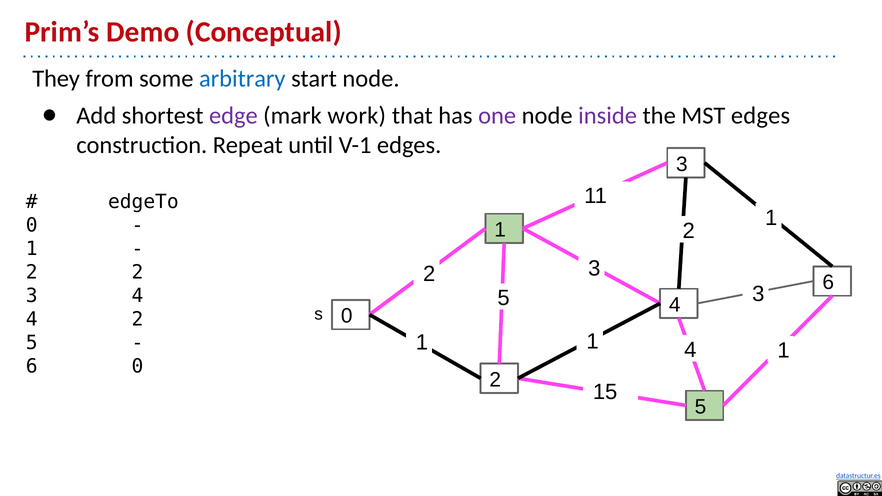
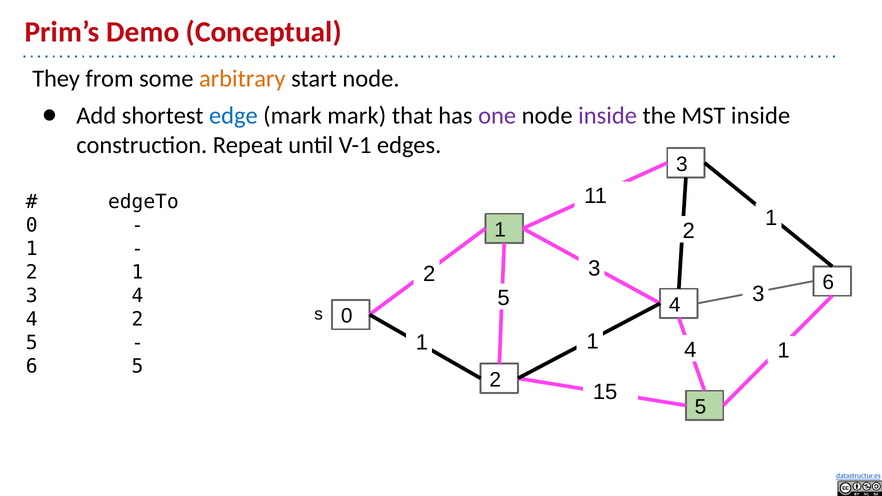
arbitrary colour: blue -> orange
edge colour: purple -> blue
mark work: work -> mark
MST edges: edges -> inside
2 at (138, 272): 2 -> 1
0 at (138, 366): 0 -> 5
